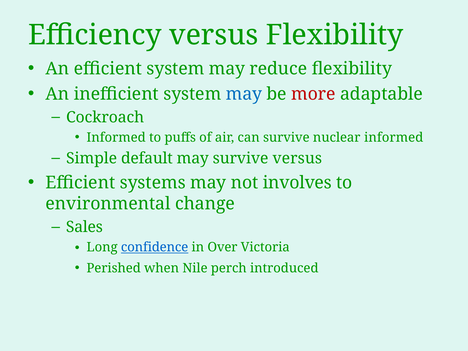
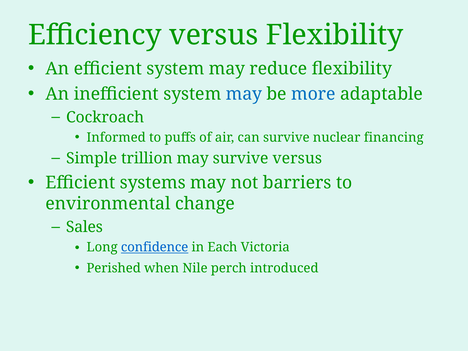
more colour: red -> blue
nuclear informed: informed -> financing
default: default -> trillion
involves: involves -> barriers
Over: Over -> Each
